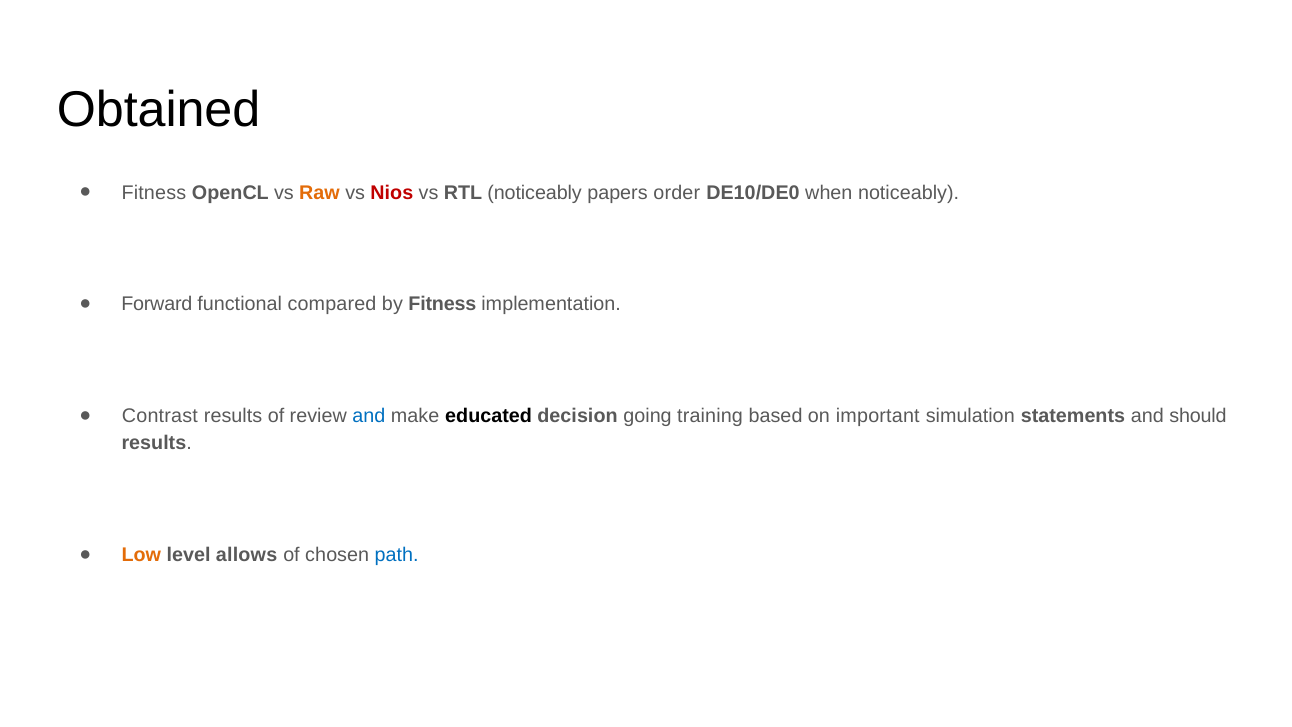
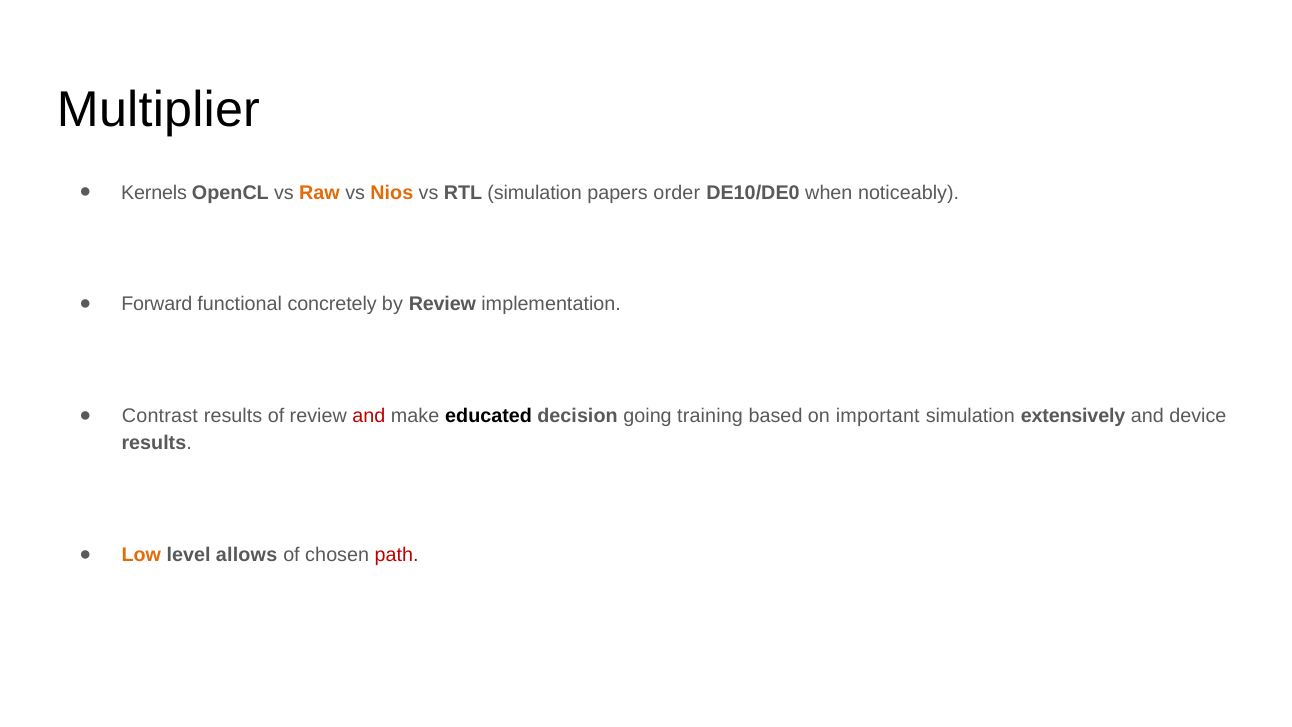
Obtained: Obtained -> Multiplier
Fitness at (154, 192): Fitness -> Kernels
Nios colour: red -> orange
RTL noticeably: noticeably -> simulation
compared: compared -> concretely
by Fitness: Fitness -> Review
and at (369, 416) colour: blue -> red
statements: statements -> extensively
should: should -> device
path colour: blue -> red
